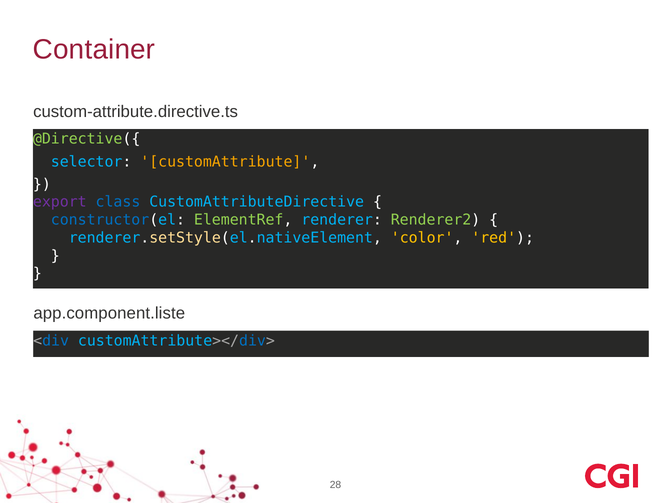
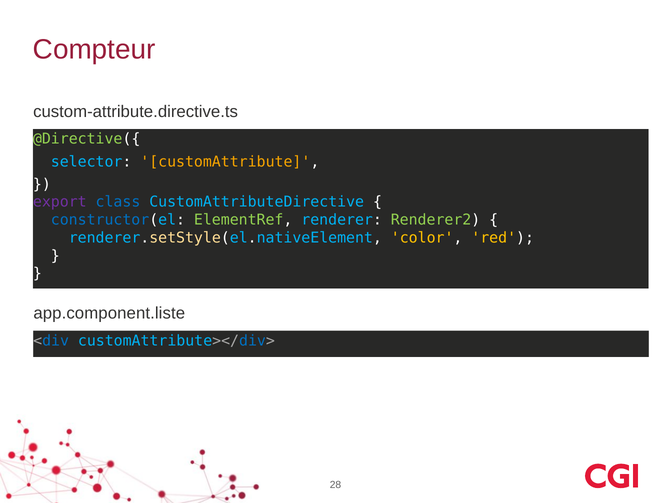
Container: Container -> Compteur
